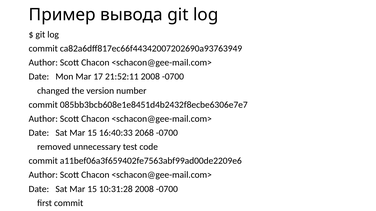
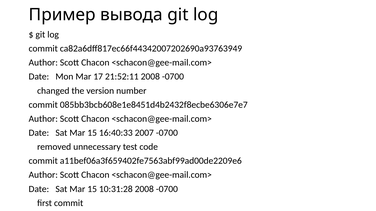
2068: 2068 -> 2007
